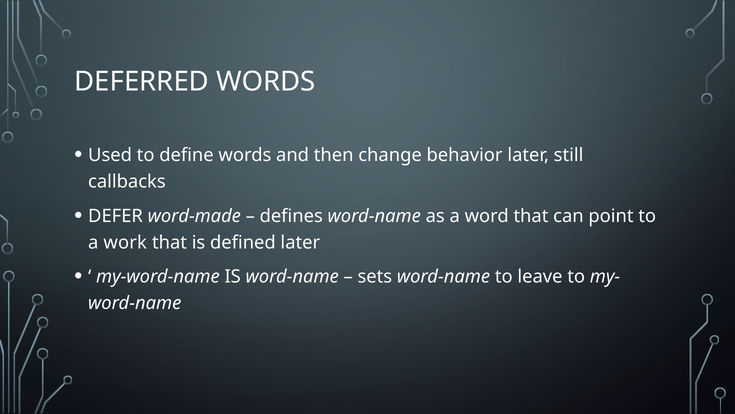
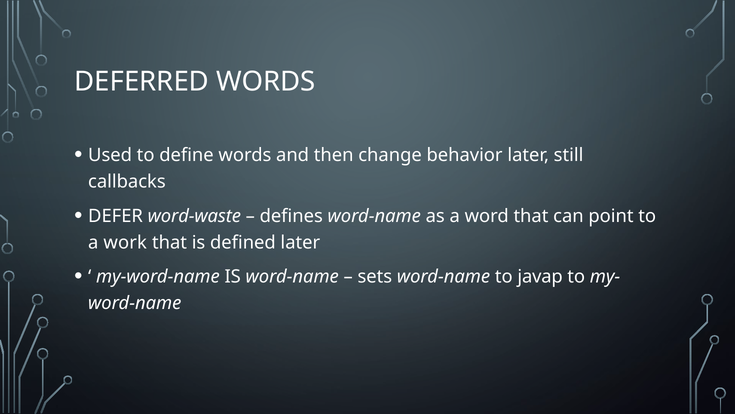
word-made: word-made -> word-waste
leave: leave -> javap
